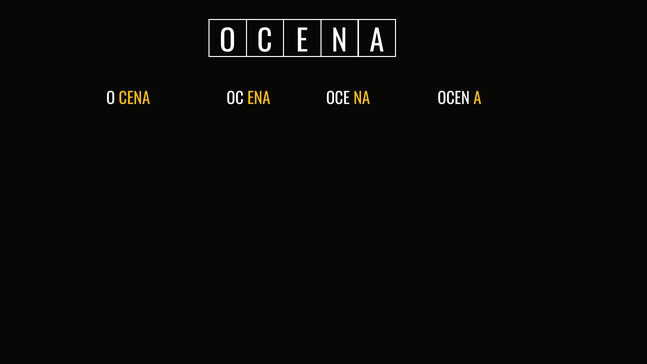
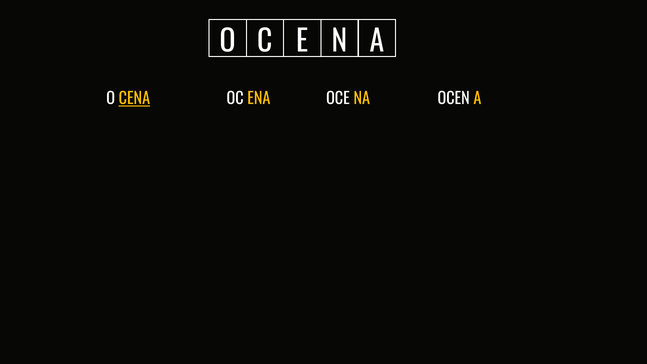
CENA underline: none -> present
